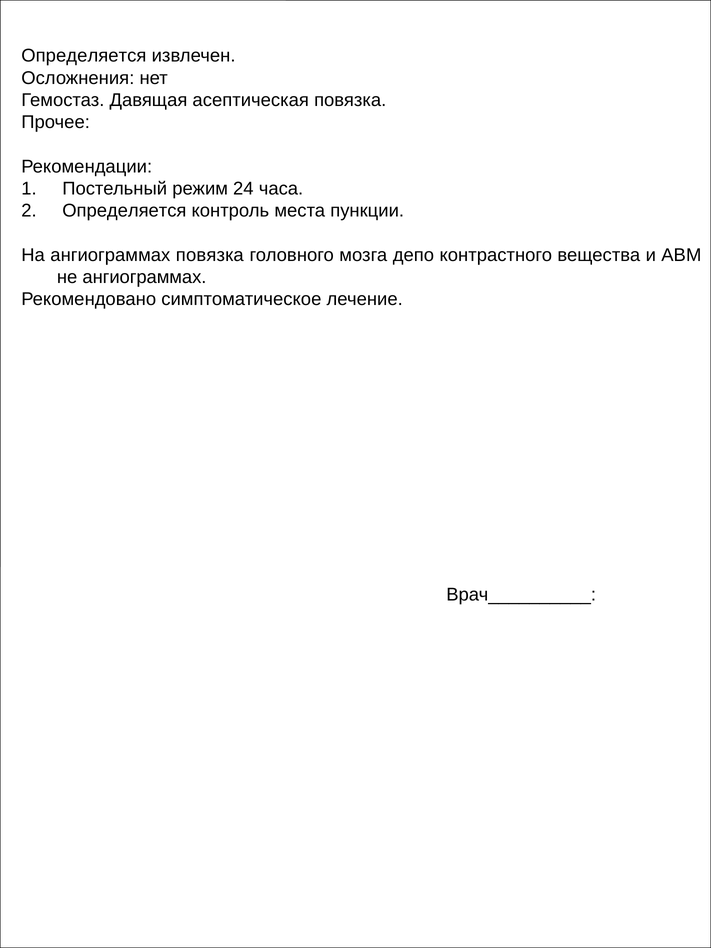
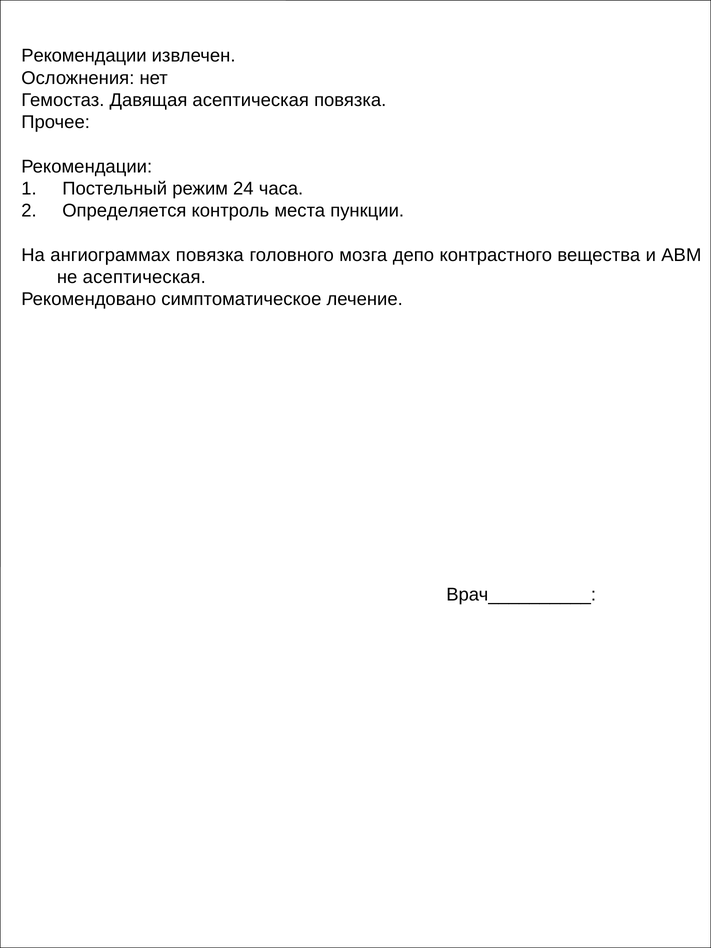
Определяется at (84, 56): Определяется -> Рекомендации
не ангиограммах: ангиограммах -> асептическая
